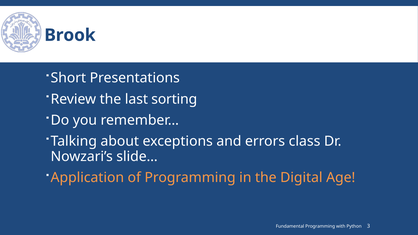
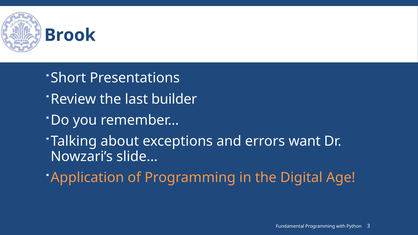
sorting: sorting -> builder
class: class -> want
